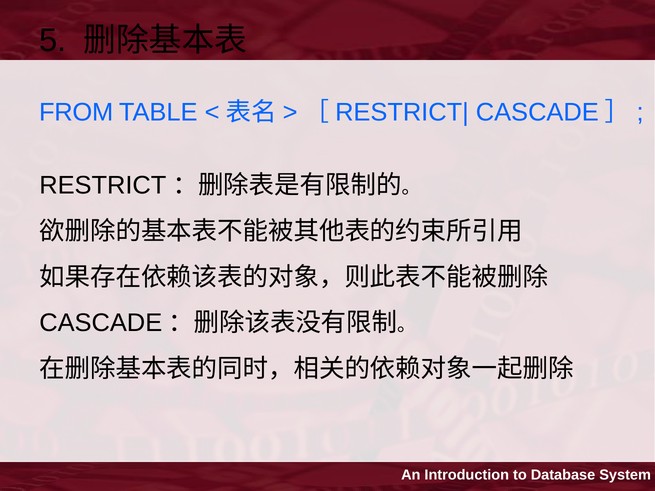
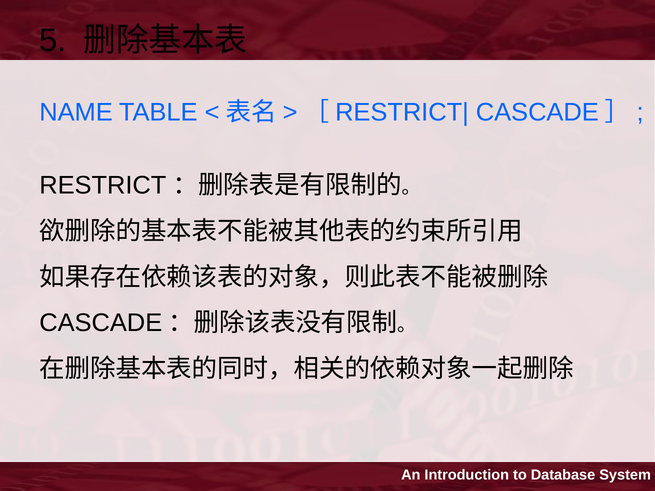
FROM: FROM -> NAME
